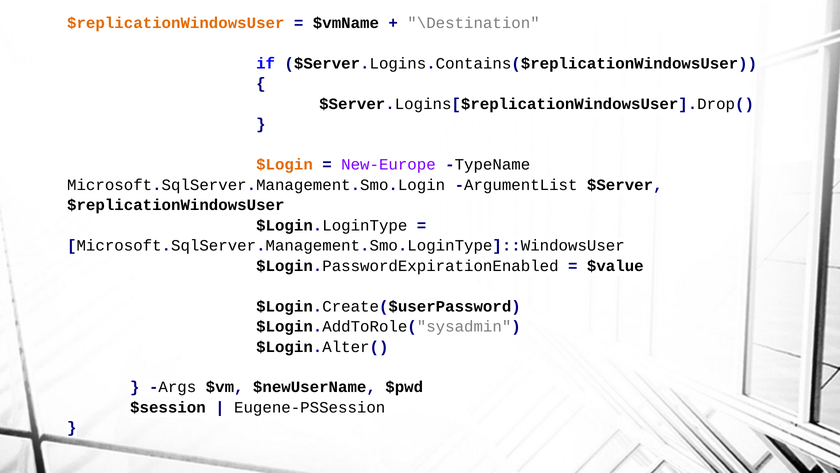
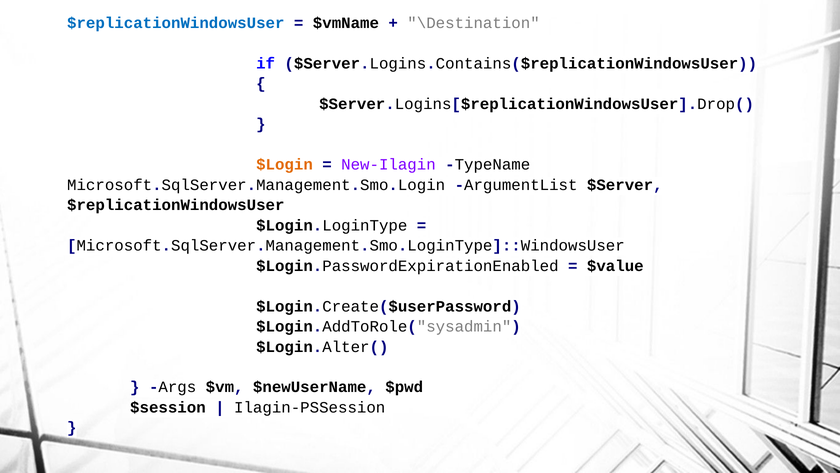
$replicationWindowsUser at (176, 23) colour: orange -> blue
New-Europe: New-Europe -> New-Ilagin
Eugene-PSSession: Eugene-PSSession -> Ilagin-PSSession
